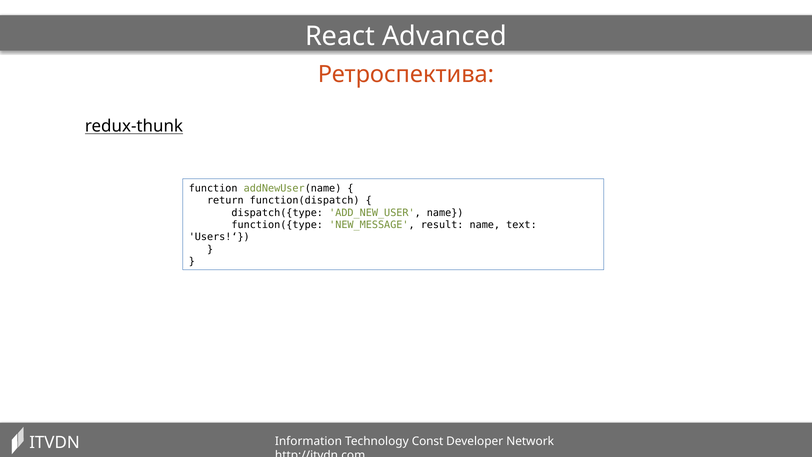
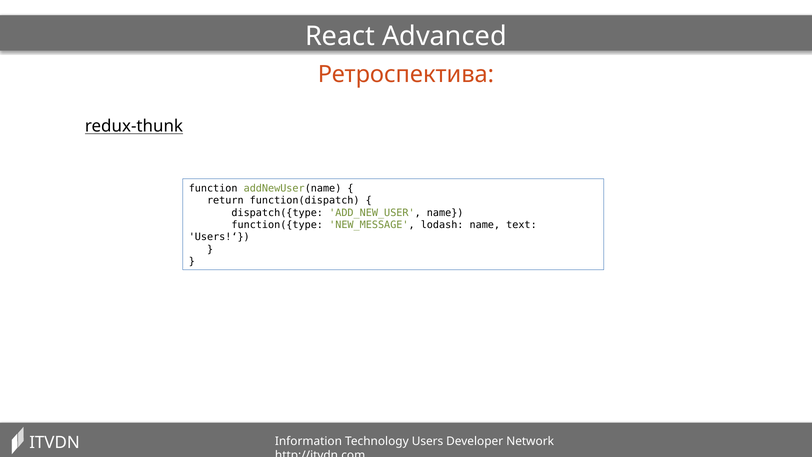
result: result -> lodash
Const: Const -> Users
